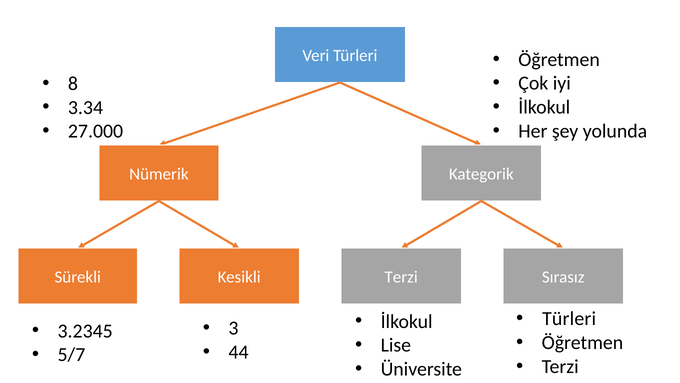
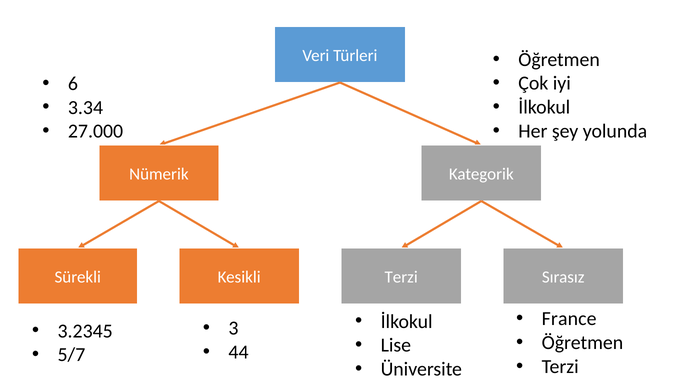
8: 8 -> 6
Türleri at (569, 319): Türleri -> France
